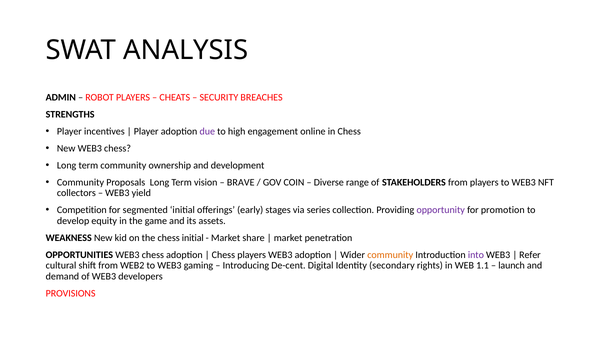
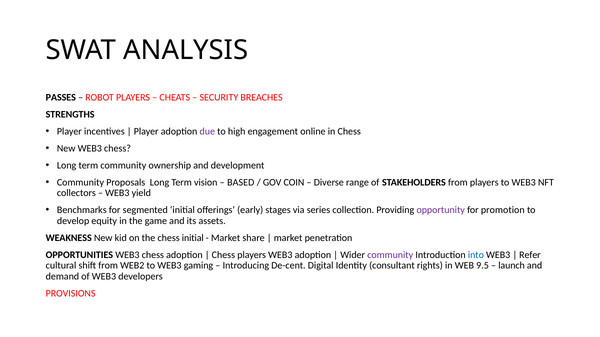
ADMIN: ADMIN -> PASSES
BRAVE: BRAVE -> BASED
Competition: Competition -> Benchmarks
community at (390, 255) colour: orange -> purple
into colour: purple -> blue
secondary: secondary -> consultant
1.1: 1.1 -> 9.5
